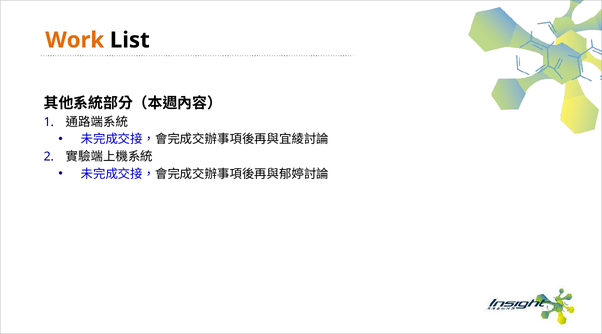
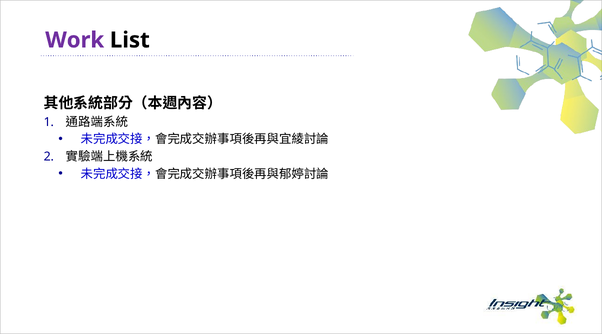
Work colour: orange -> purple
